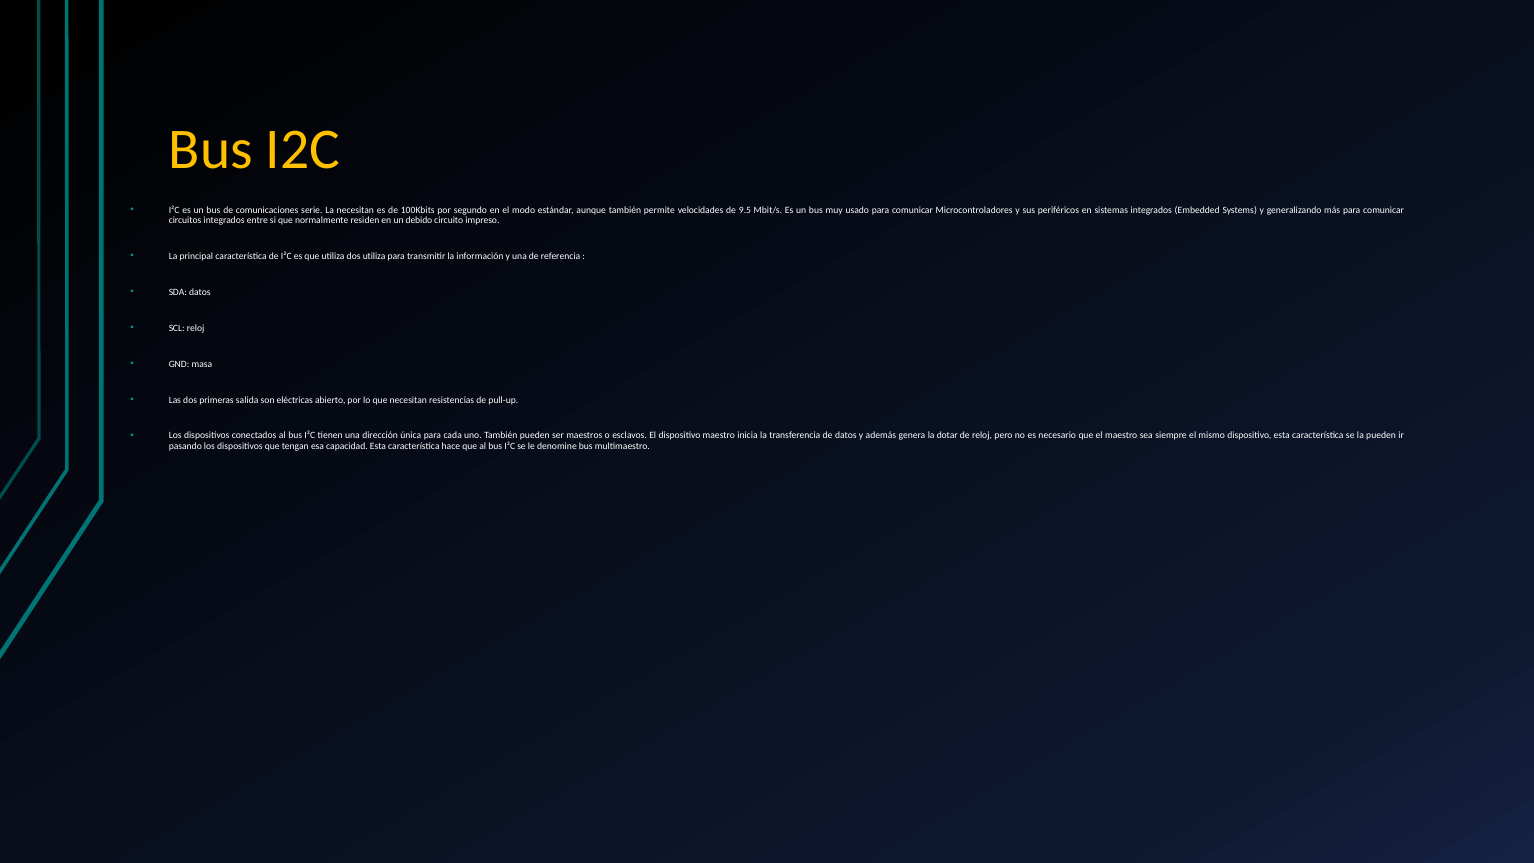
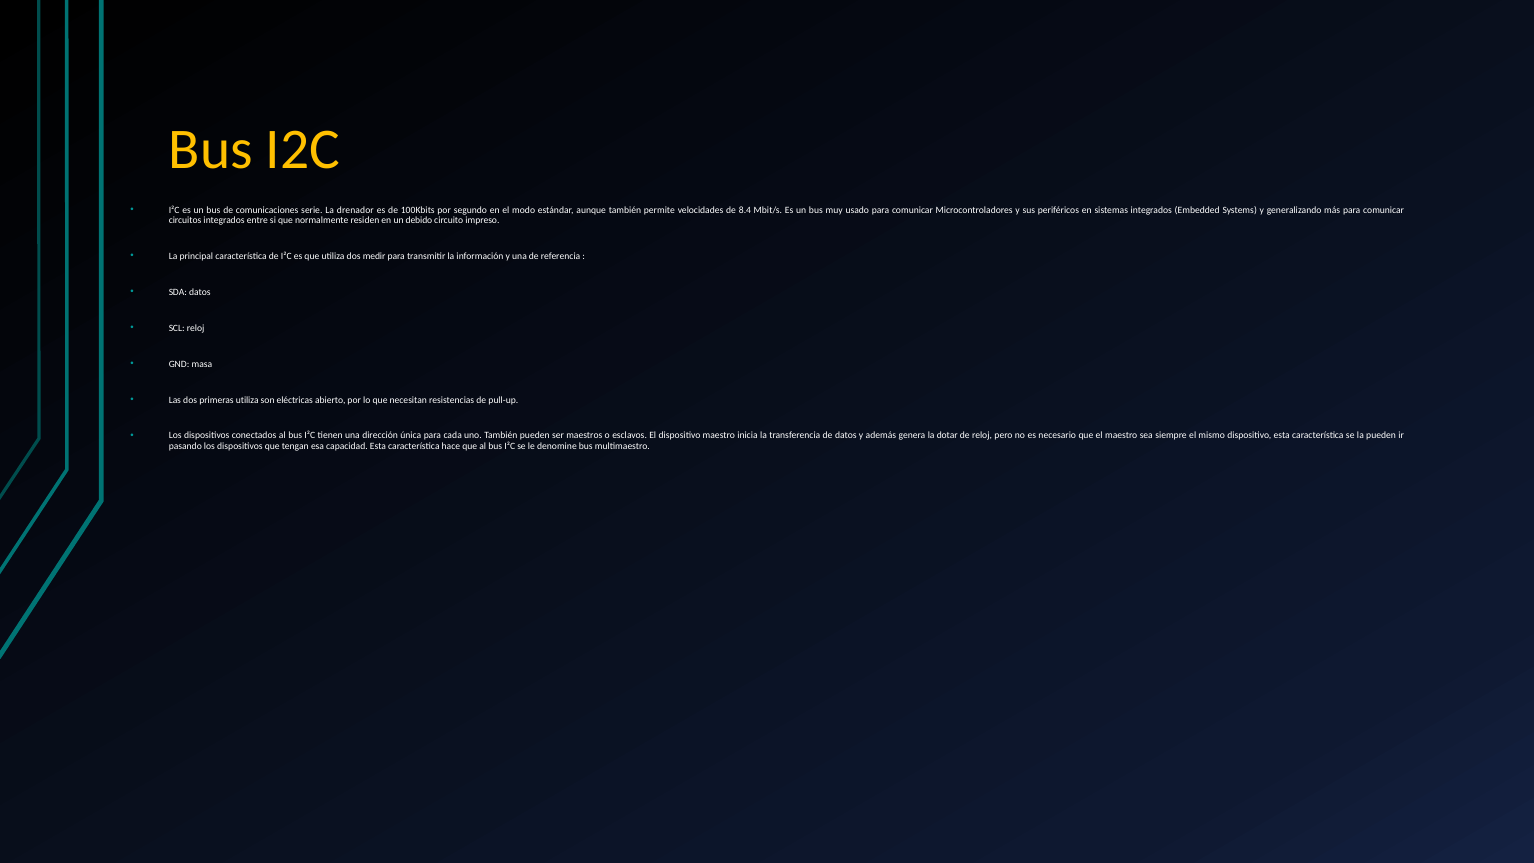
La necesitan: necesitan -> drenador
9.5: 9.5 -> 8.4
dos utiliza: utiliza -> medir
primeras salida: salida -> utiliza
